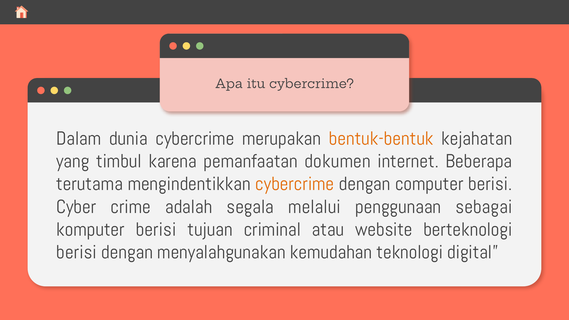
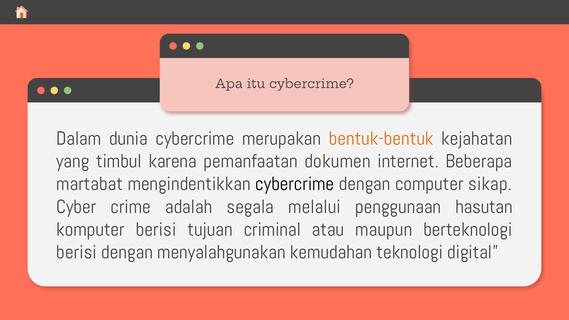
terutama: terutama -> martabat
cybercrime at (295, 184) colour: orange -> black
computer berisi: berisi -> sikap
sebagai: sebagai -> hasutan
website: website -> maupun
